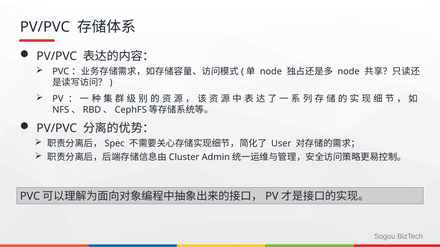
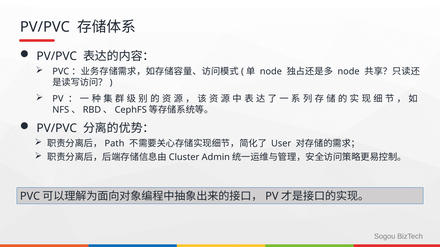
Spec: Spec -> Path
